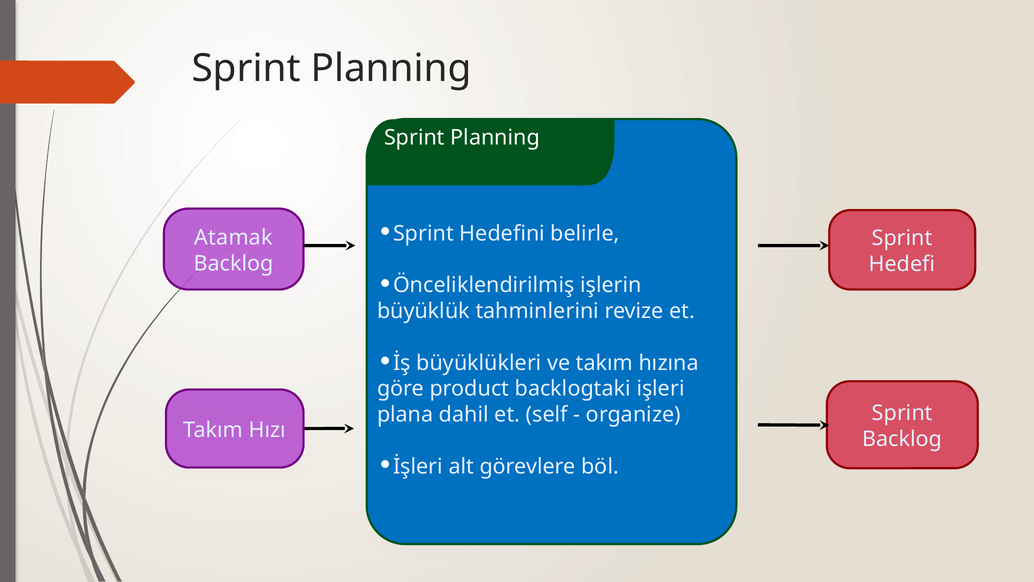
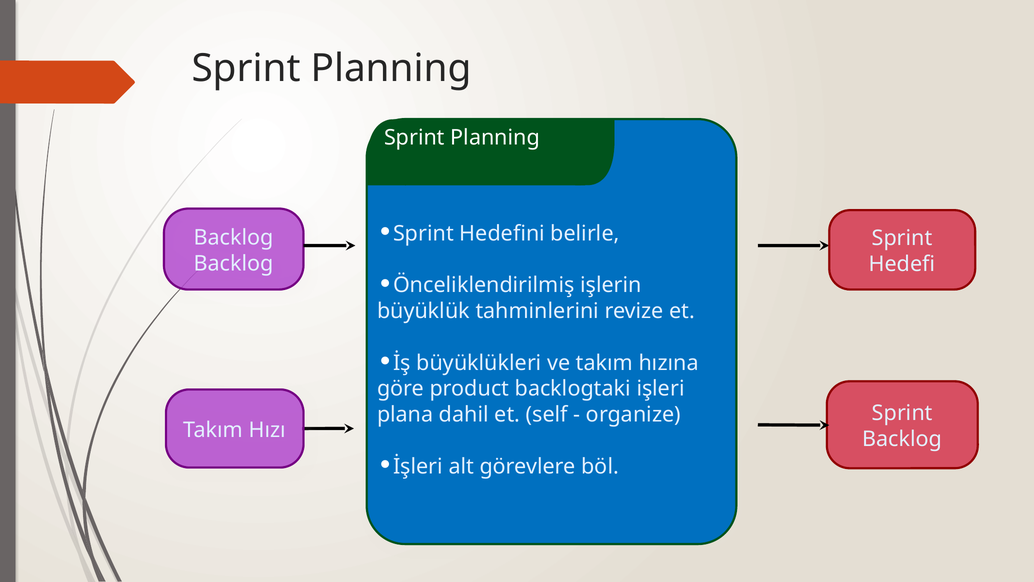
Atamak at (233, 237): Atamak -> Backlog
